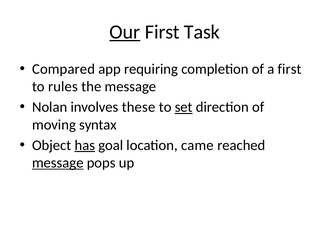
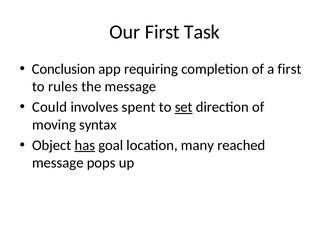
Our underline: present -> none
Compared: Compared -> Conclusion
Nolan: Nolan -> Could
these: these -> spent
came: came -> many
message at (58, 163) underline: present -> none
